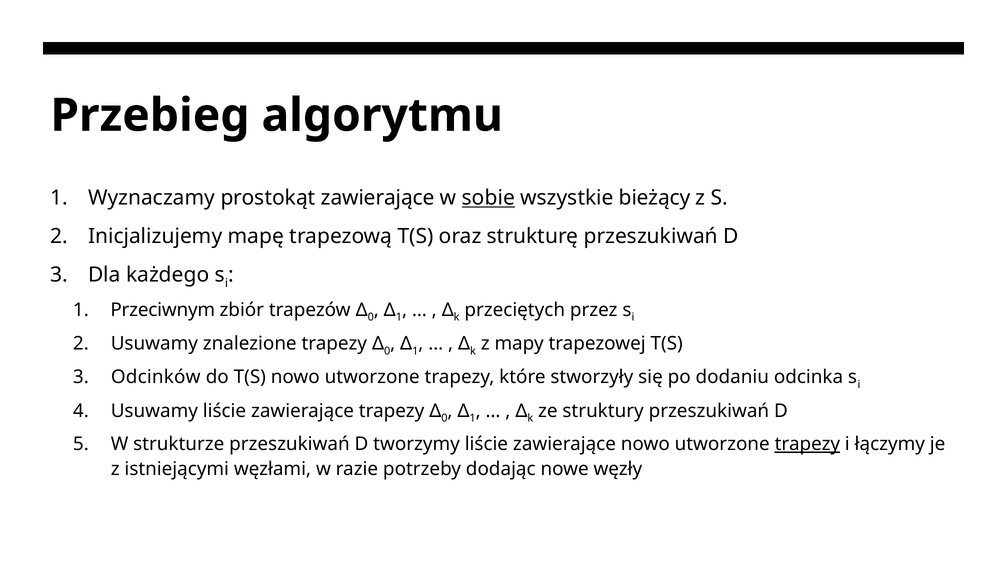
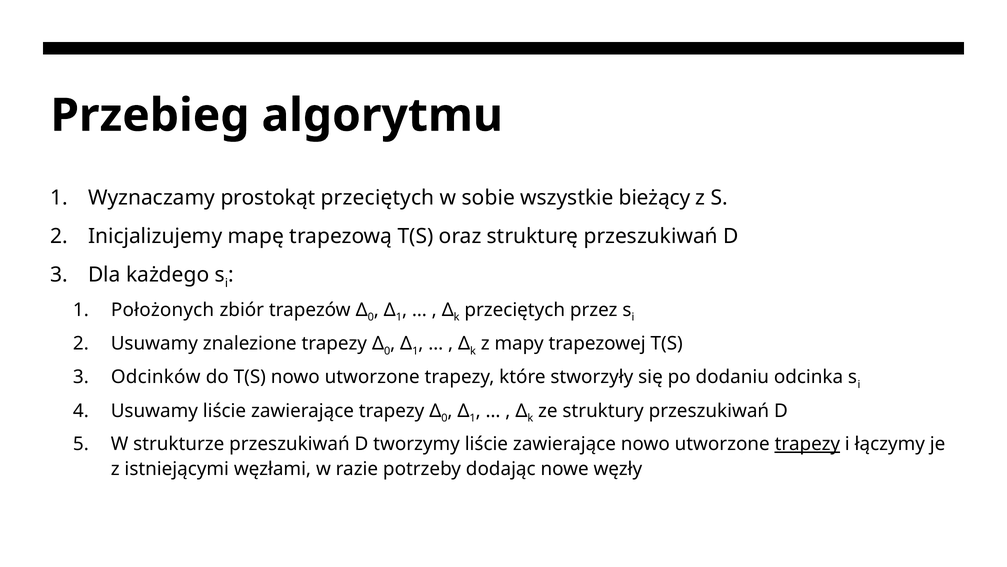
prostokąt zawierające: zawierające -> przeciętych
sobie underline: present -> none
Przeciwnym: Przeciwnym -> Położonych
